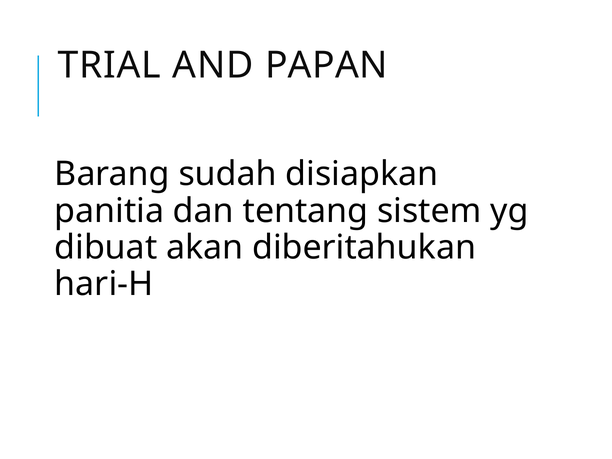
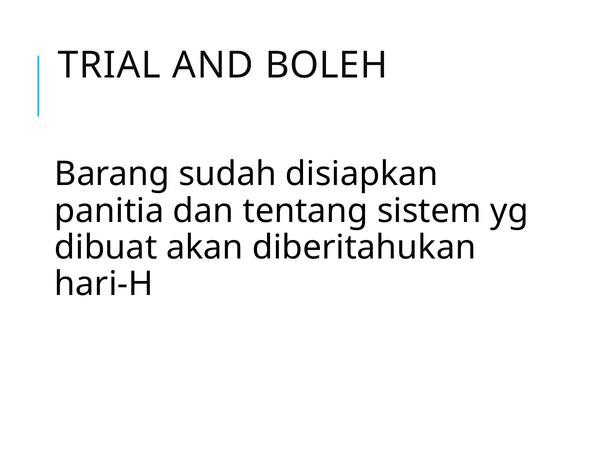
PAPAN: PAPAN -> BOLEH
